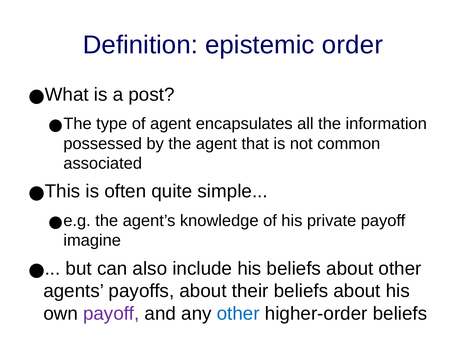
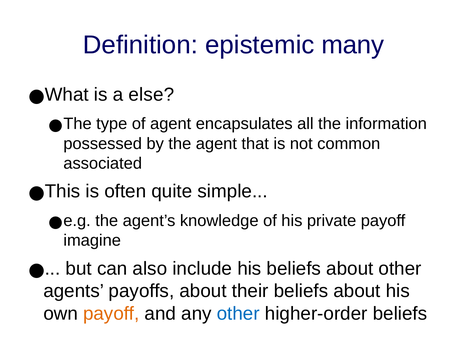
order: order -> many
post: post -> else
payoff at (111, 314) colour: purple -> orange
